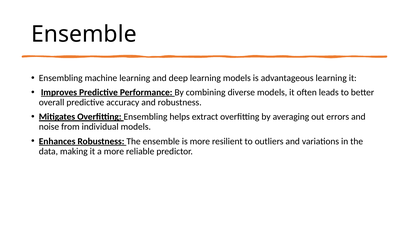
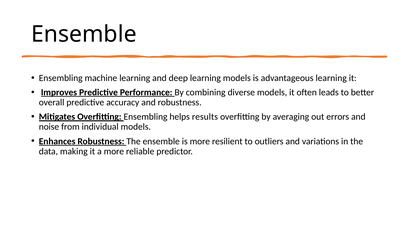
extract: extract -> results
